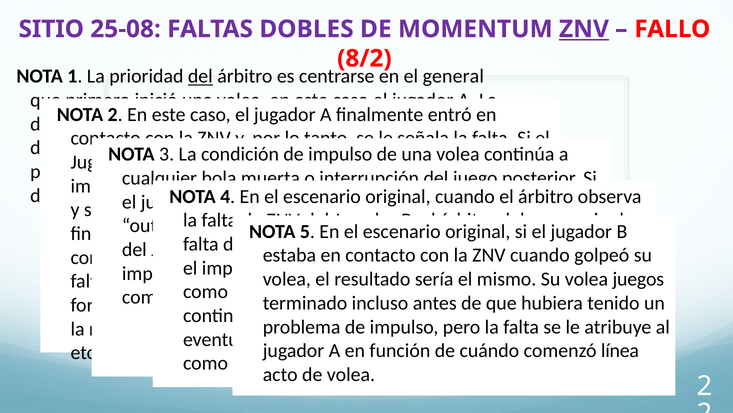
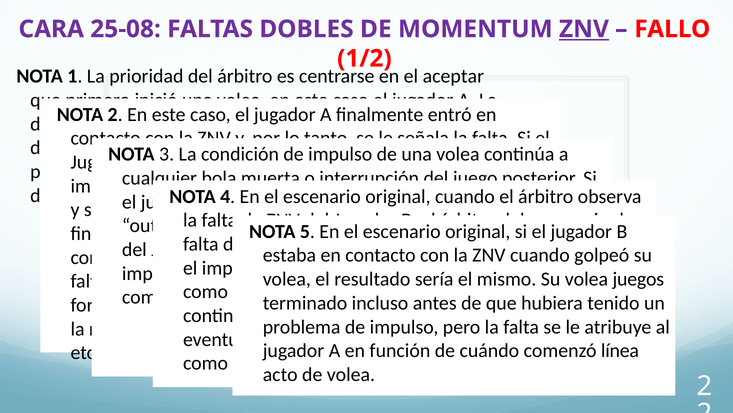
SITIO: SITIO -> CARA
8/2: 8/2 -> 1/2
del at (200, 76) underline: present -> none
general: general -> aceptar
